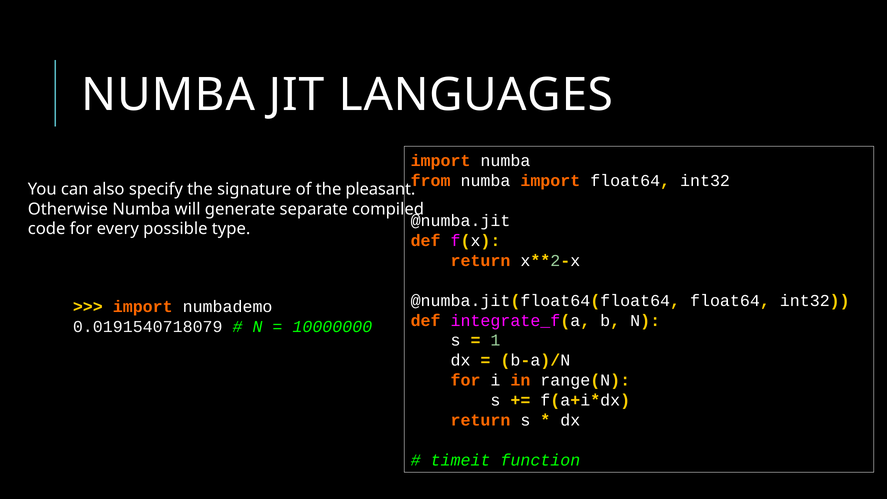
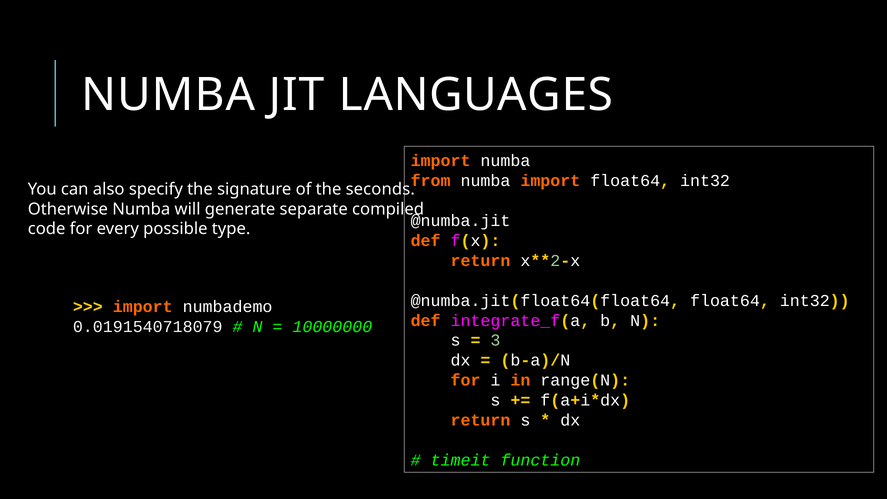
pleasant: pleasant -> seconds
1: 1 -> 3
